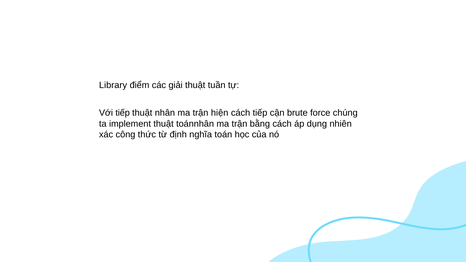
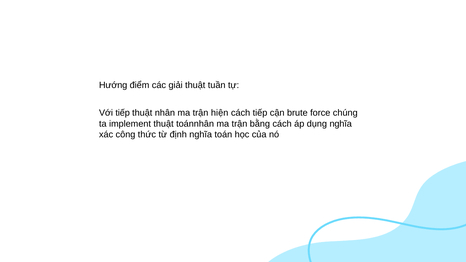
Library: Library -> Hướng
dụng nhiên: nhiên -> nghĩa
